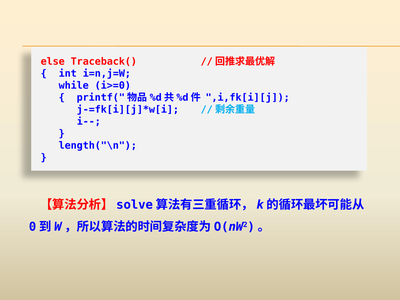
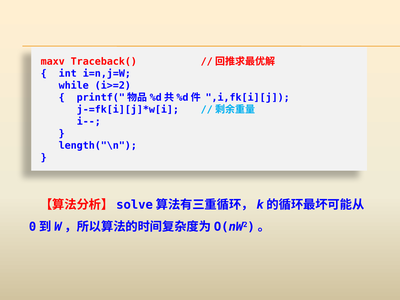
else: else -> maxv
i>=0: i>=0 -> i>=2
